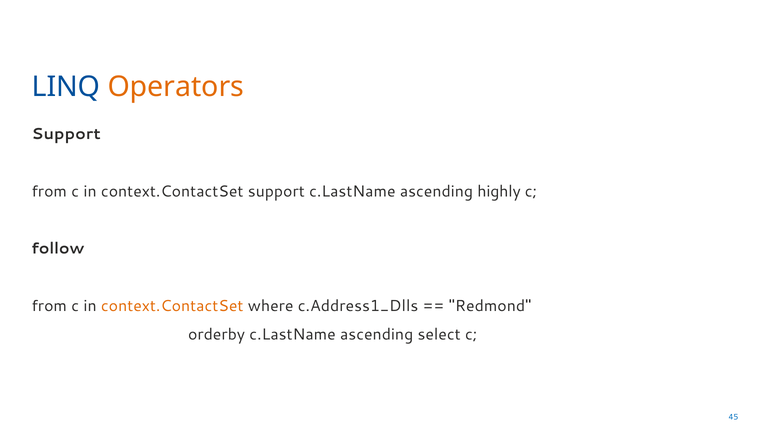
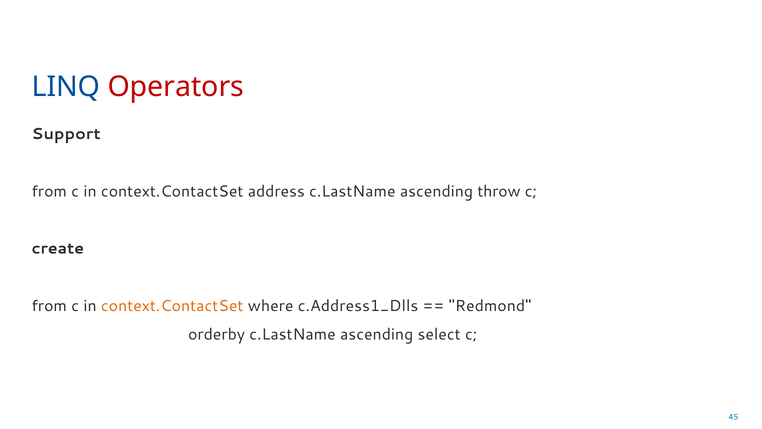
Operators colour: orange -> red
context.ContactSet support: support -> address
highly: highly -> throw
follow: follow -> create
